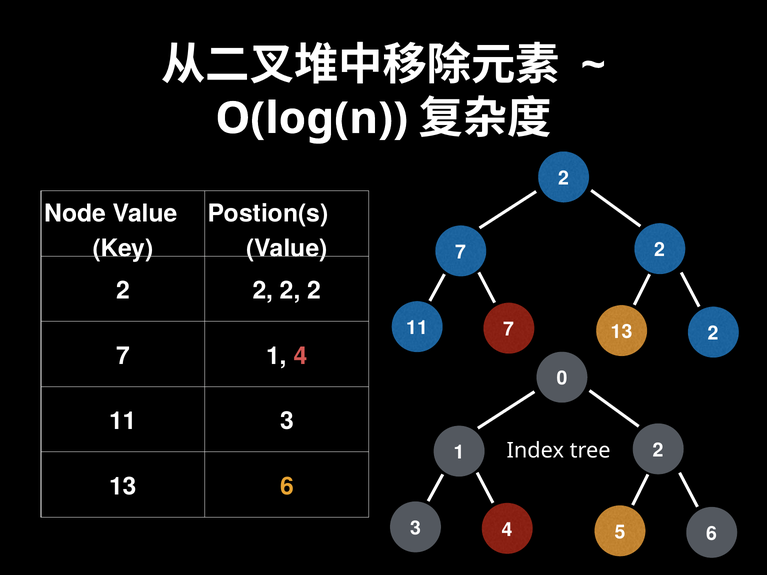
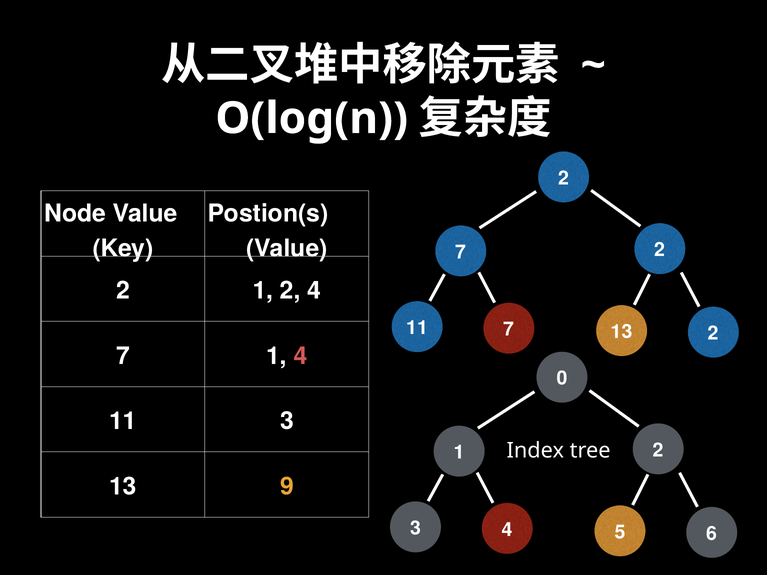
2 at (263, 291): 2 -> 1
2 at (314, 291): 2 -> 4
13 6: 6 -> 9
